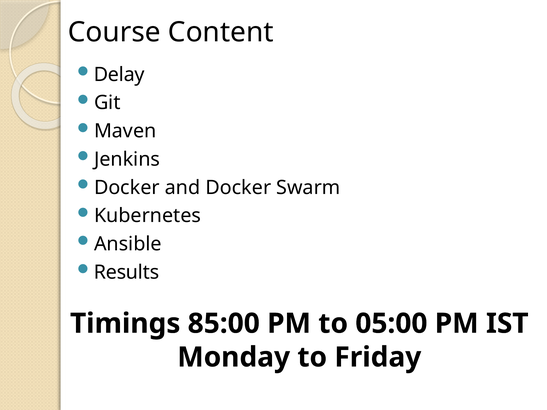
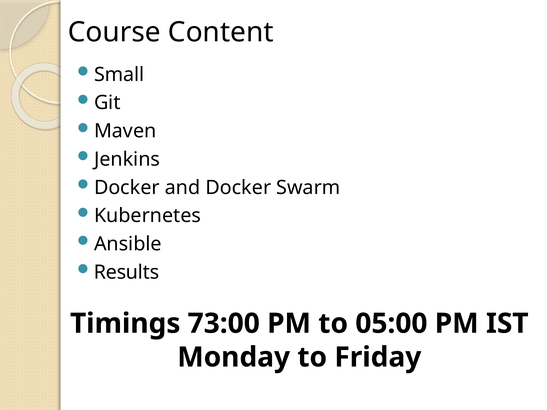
Delay: Delay -> Small
85:00: 85:00 -> 73:00
